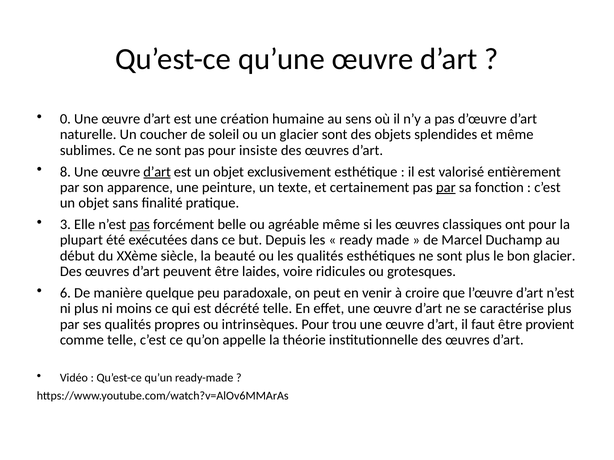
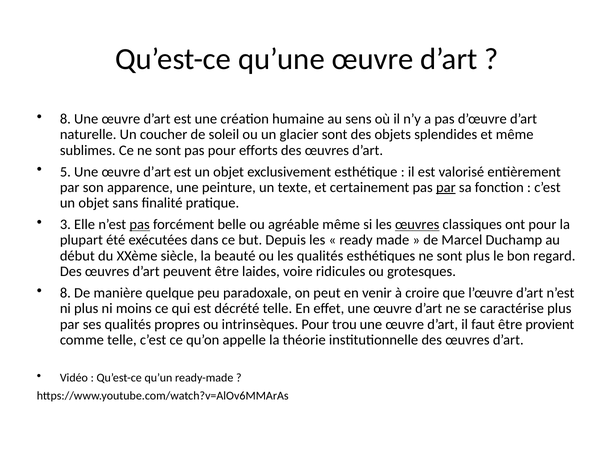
0 at (65, 119): 0 -> 8
insiste: insiste -> efforts
8: 8 -> 5
d’art at (157, 172) underline: present -> none
œuvres at (417, 225) underline: none -> present
bon glacier: glacier -> regard
6 at (65, 293): 6 -> 8
